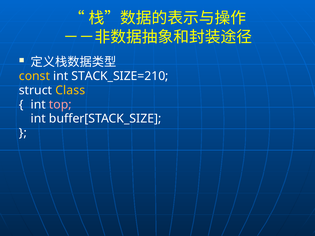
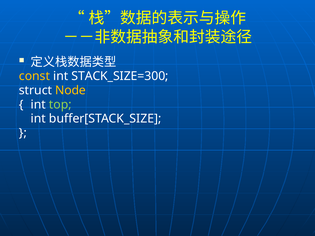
STACK_SIZE=210: STACK_SIZE=210 -> STACK_SIZE=300
Class: Class -> Node
top colour: pink -> light green
